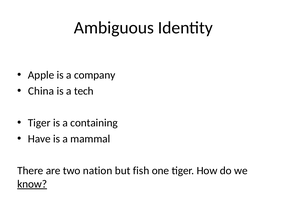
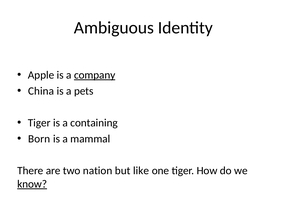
company underline: none -> present
tech: tech -> pets
Have: Have -> Born
fish: fish -> like
